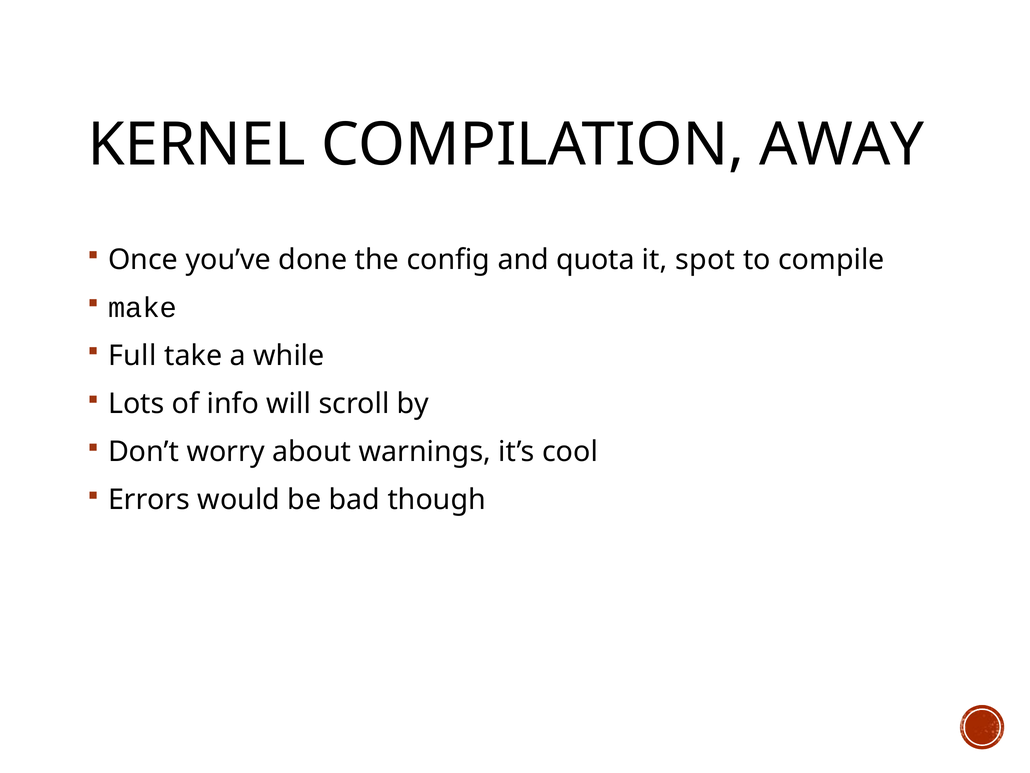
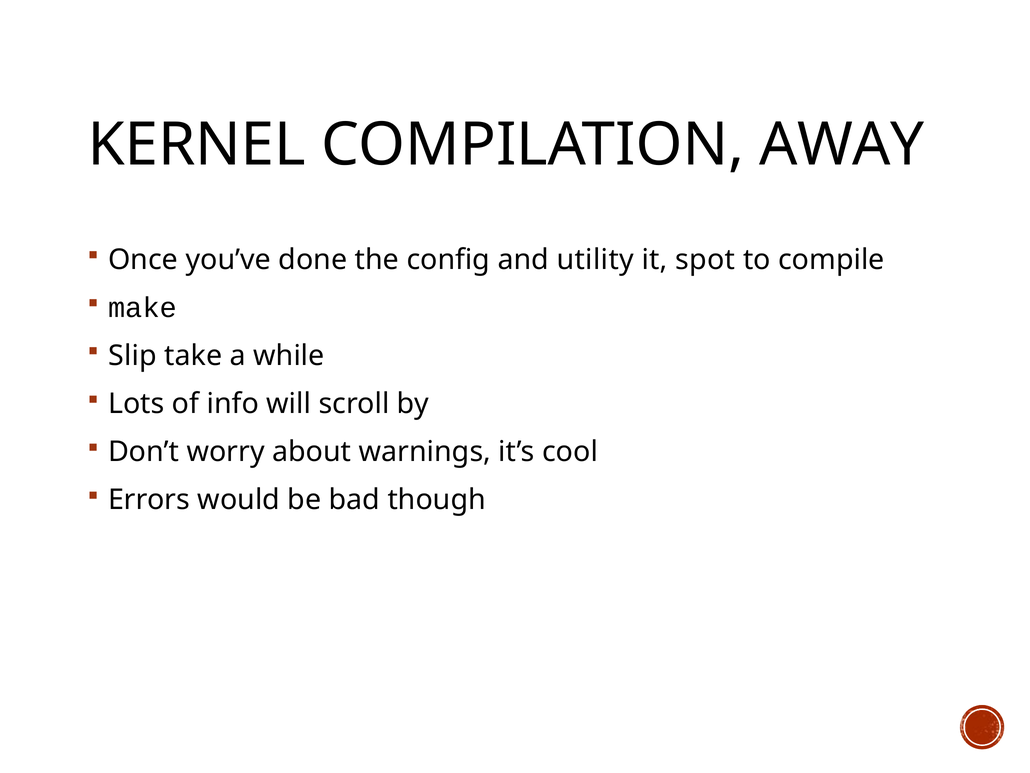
quota: quota -> utility
Full: Full -> Slip
